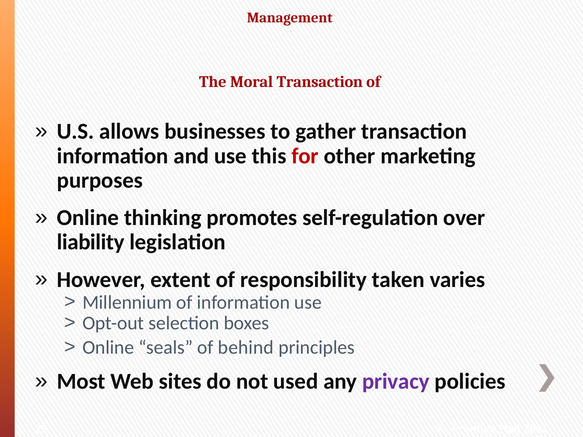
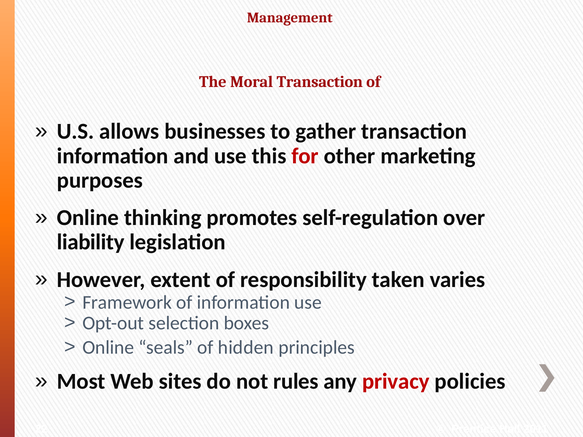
Millennium: Millennium -> Framework
behind: behind -> hidden
used: used -> rules
privacy colour: purple -> red
